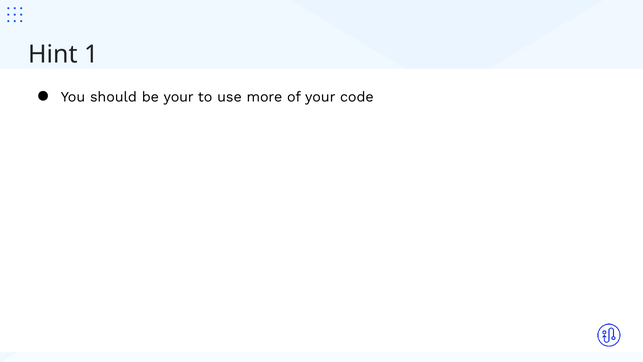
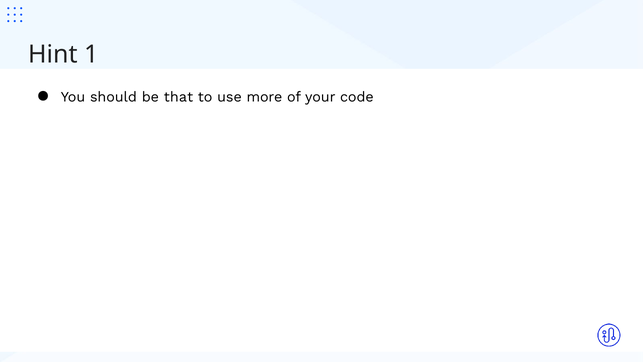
be your: your -> that
